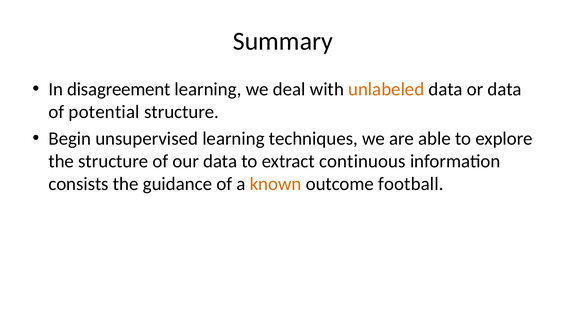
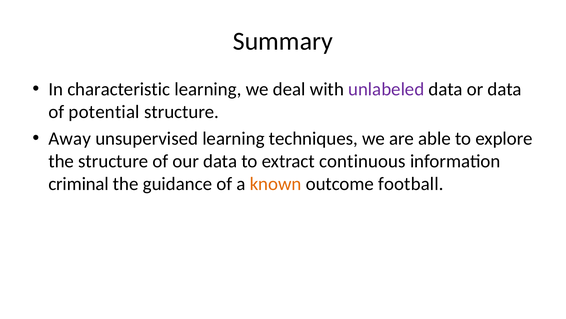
disagreement: disagreement -> characteristic
unlabeled colour: orange -> purple
Begin: Begin -> Away
consists: consists -> criminal
